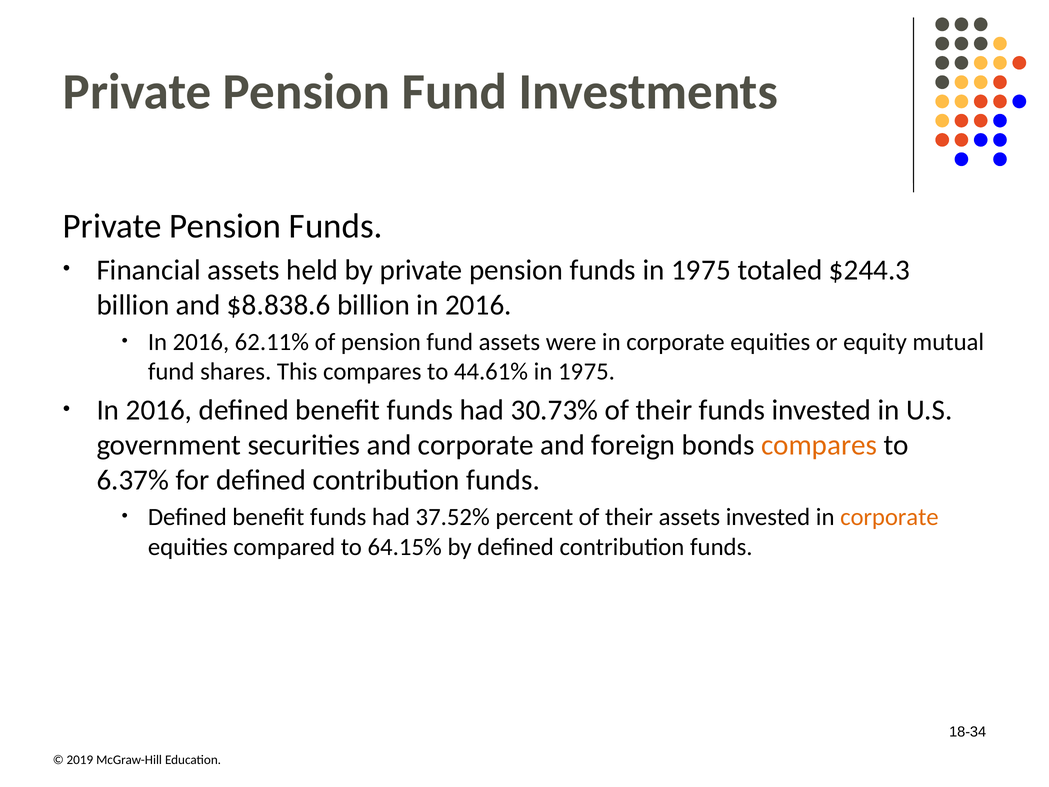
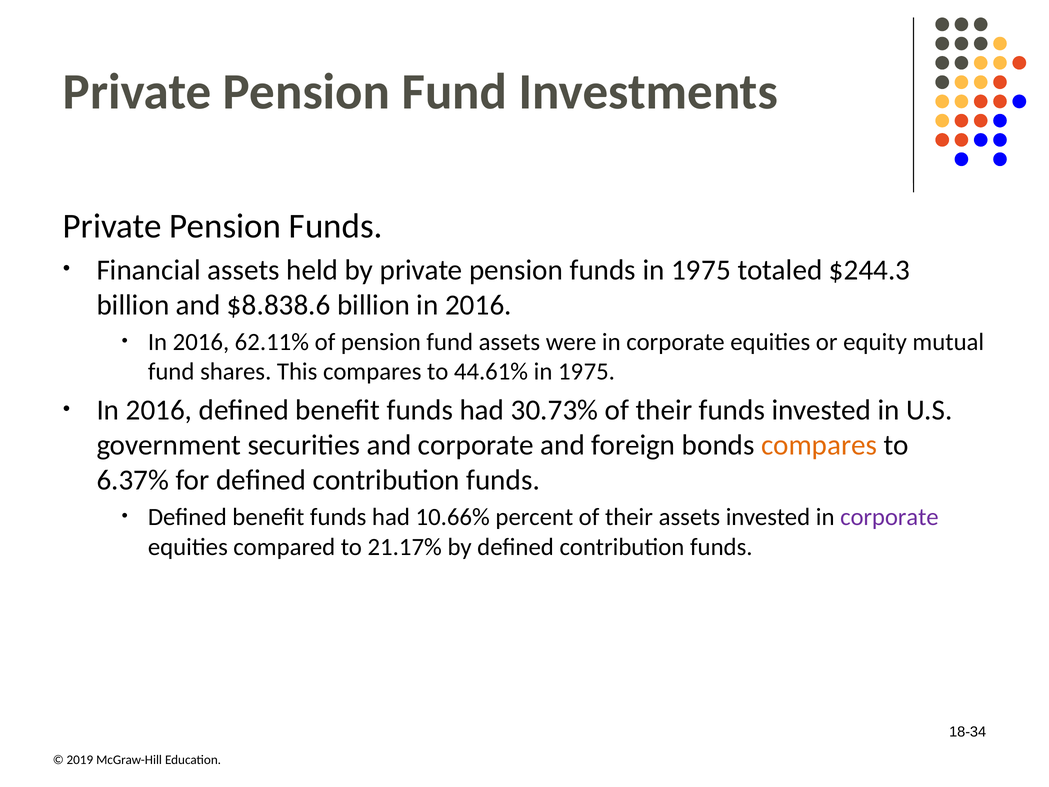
37.52%: 37.52% -> 10.66%
corporate at (889, 517) colour: orange -> purple
64.15%: 64.15% -> 21.17%
